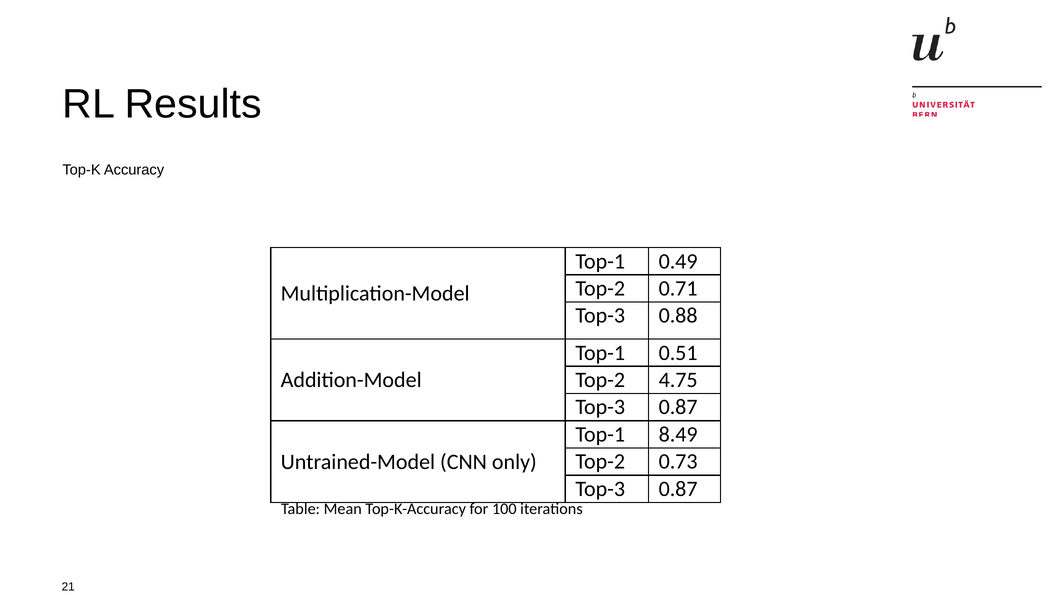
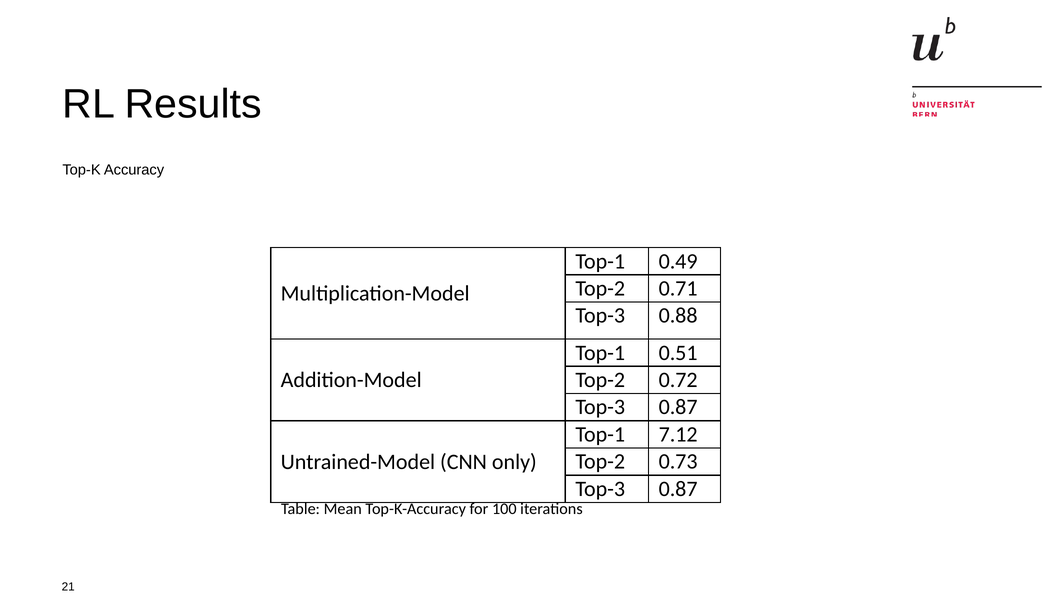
4.75: 4.75 -> 0.72
8.49: 8.49 -> 7.12
